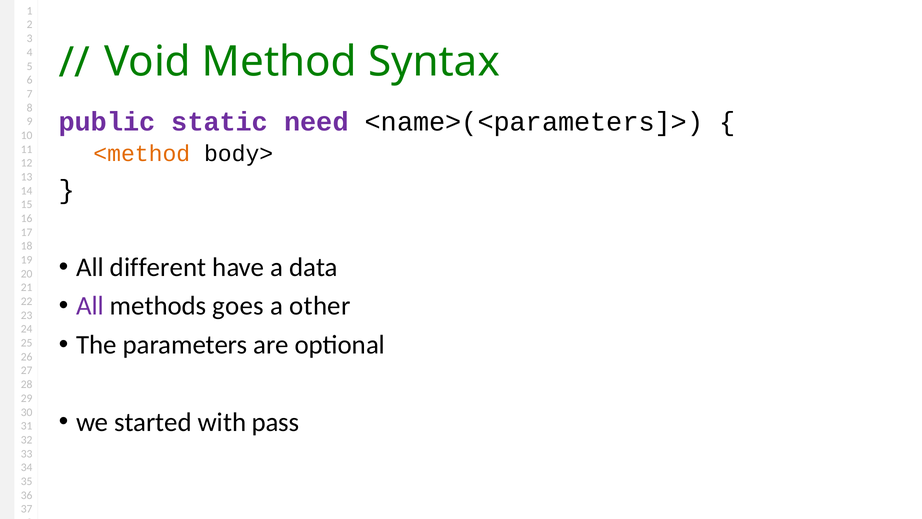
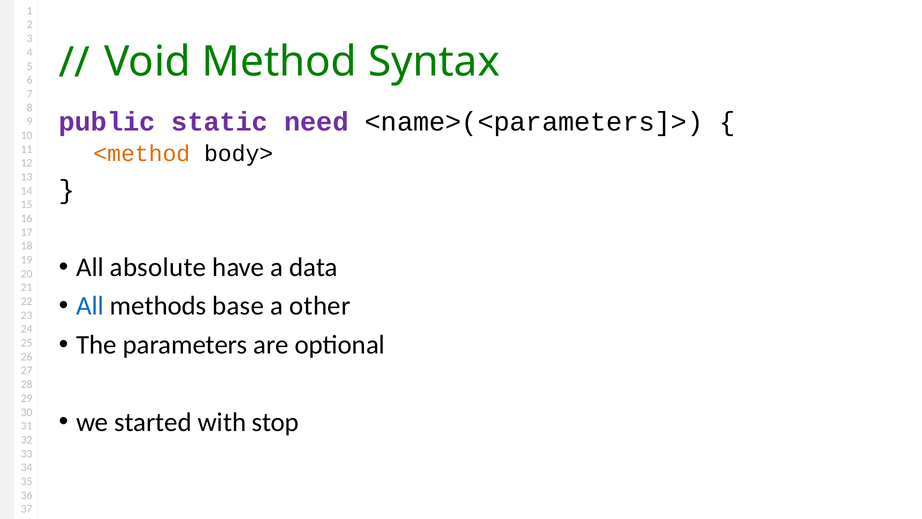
different: different -> absolute
All at (90, 306) colour: purple -> blue
goes: goes -> base
pass: pass -> stop
